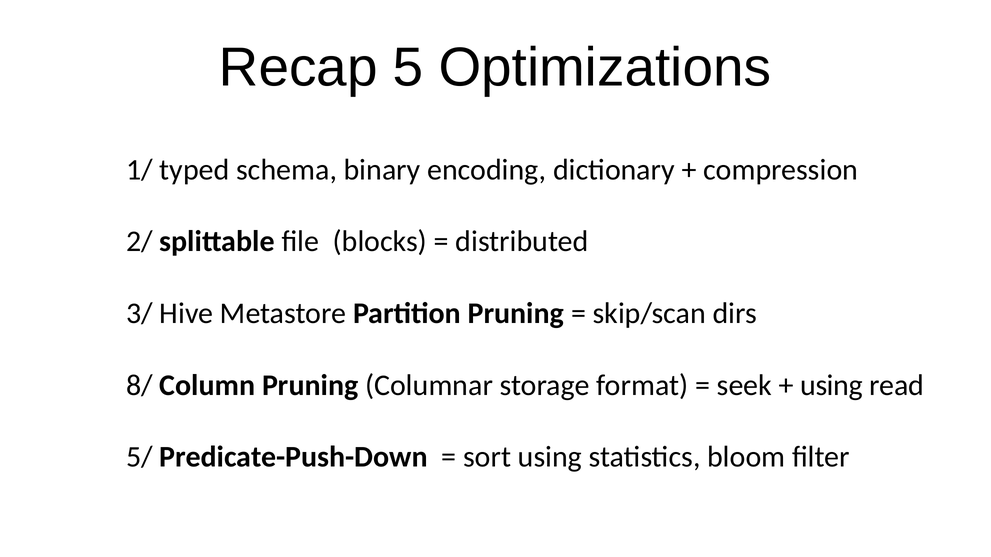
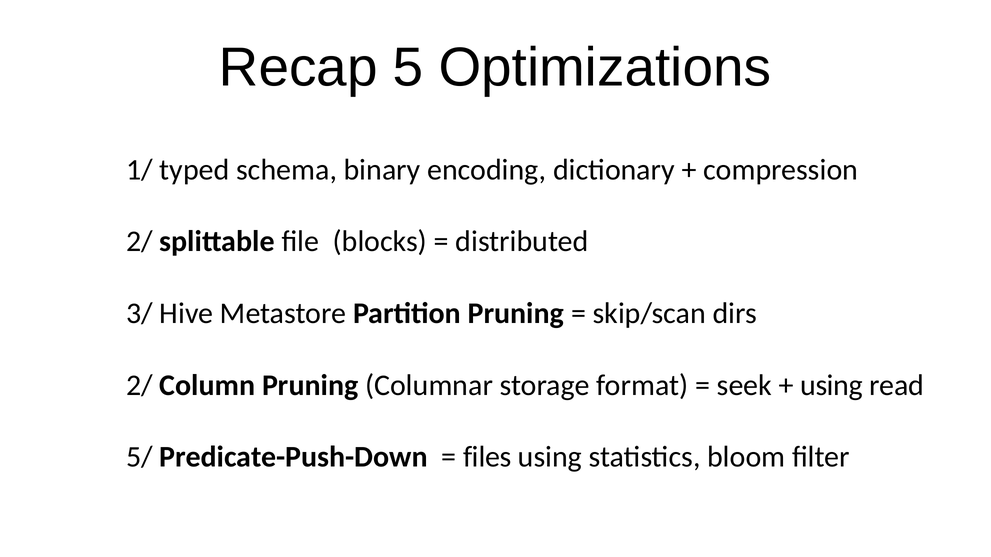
8/ at (139, 386): 8/ -> 2/
sort: sort -> files
